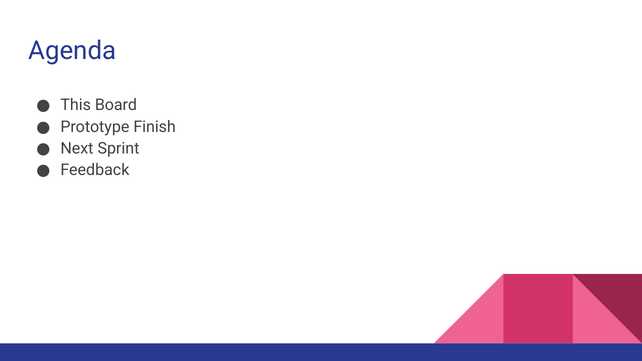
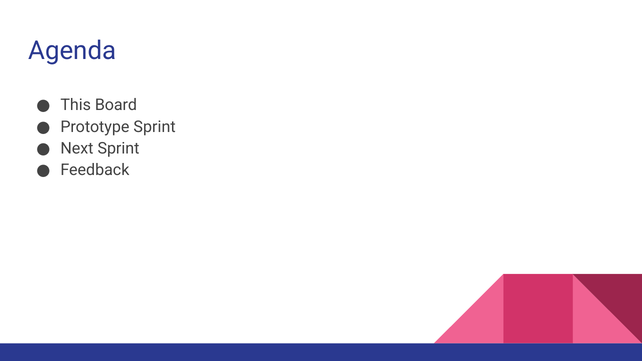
Prototype Finish: Finish -> Sprint
